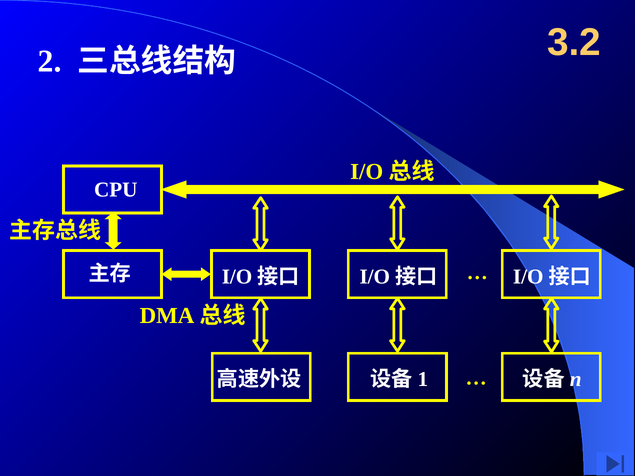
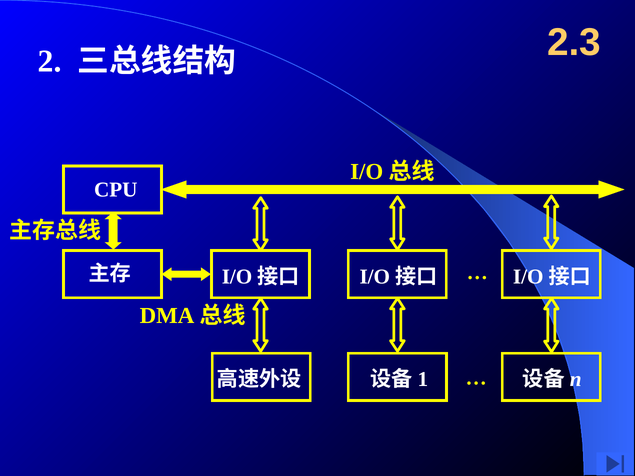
3.2: 3.2 -> 2.3
